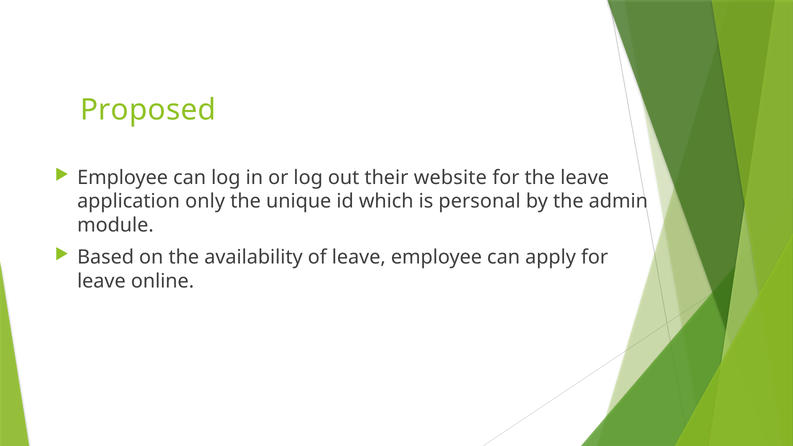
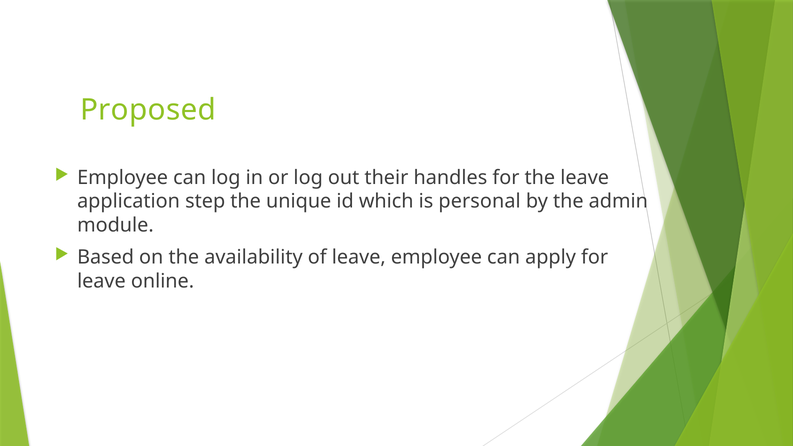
website: website -> handles
only: only -> step
